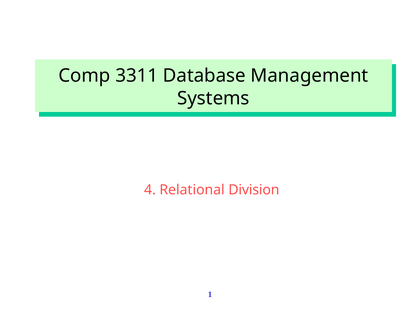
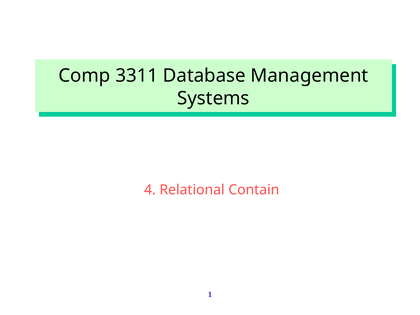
Division: Division -> Contain
